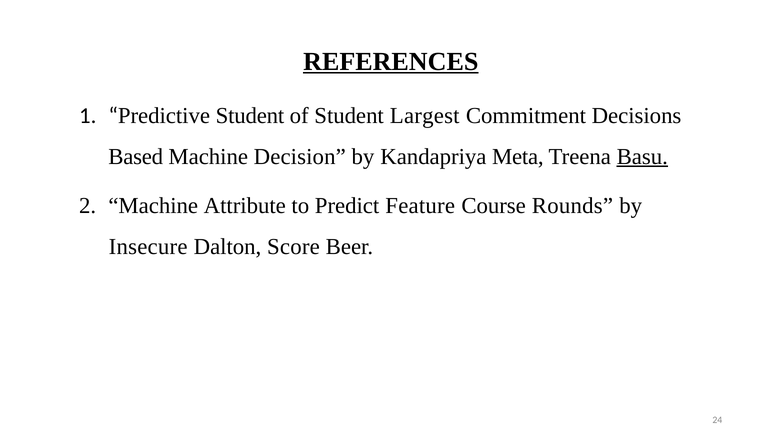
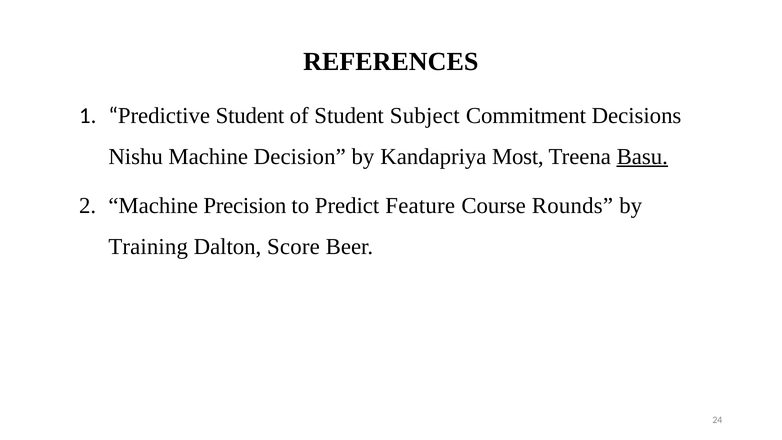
REFERENCES underline: present -> none
Largest: Largest -> Subject
Based: Based -> Nishu
Meta: Meta -> Most
Attribute: Attribute -> Precision
Insecure: Insecure -> Training
